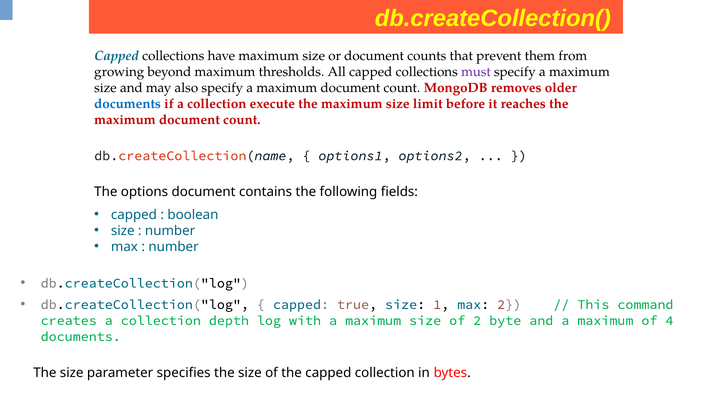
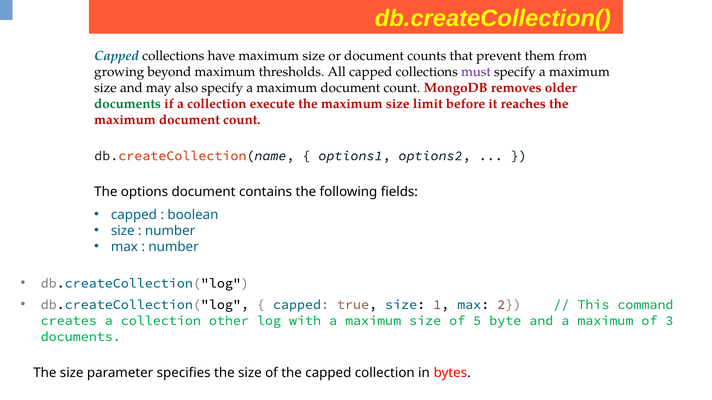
documents at (128, 104) colour: blue -> green
depth: depth -> other
of 2: 2 -> 5
4: 4 -> 3
